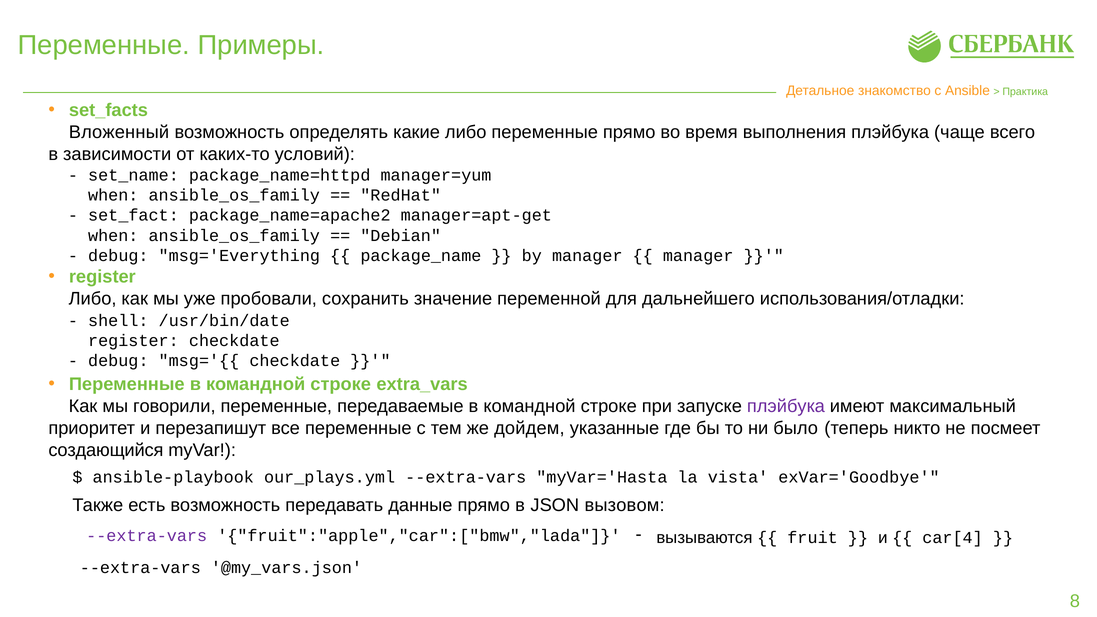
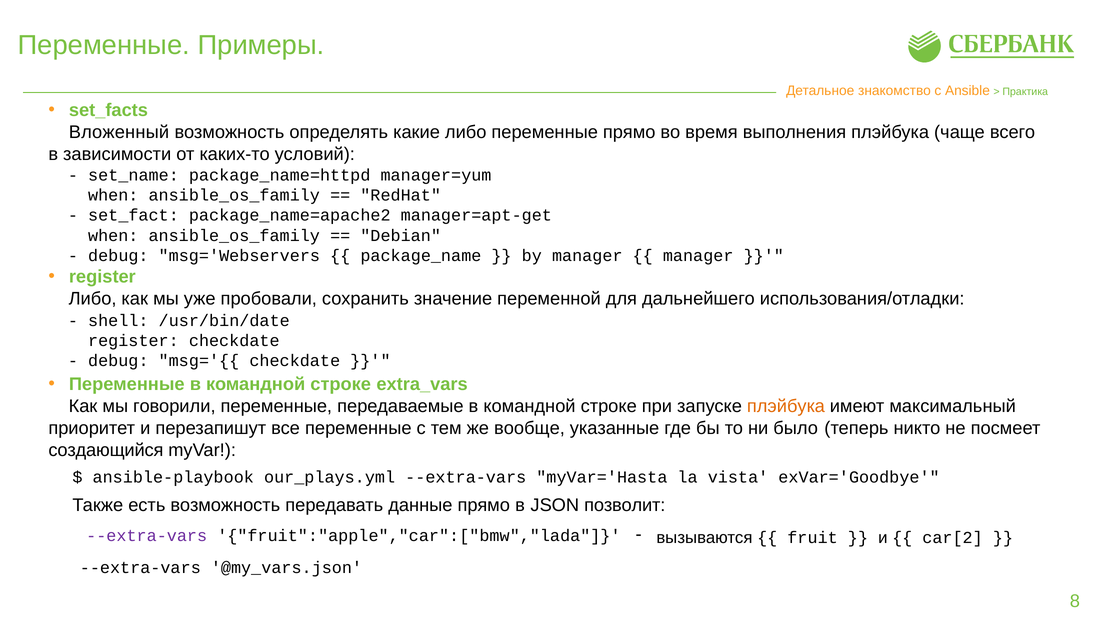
msg='Everything: msg='Everything -> msg='Webservers
плэйбука at (786, 406) colour: purple -> orange
дойдем: дойдем -> вообще
вызовом: вызовом -> позволит
car[4: car[4 -> car[2
